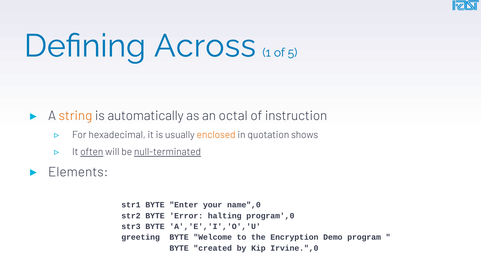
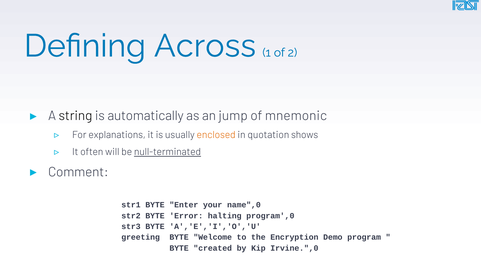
5: 5 -> 2
string colour: orange -> black
octal: octal -> jump
instruction: instruction -> mnemonic
hexadecimal: hexadecimal -> explanations
often underline: present -> none
Elements: Elements -> Comment
